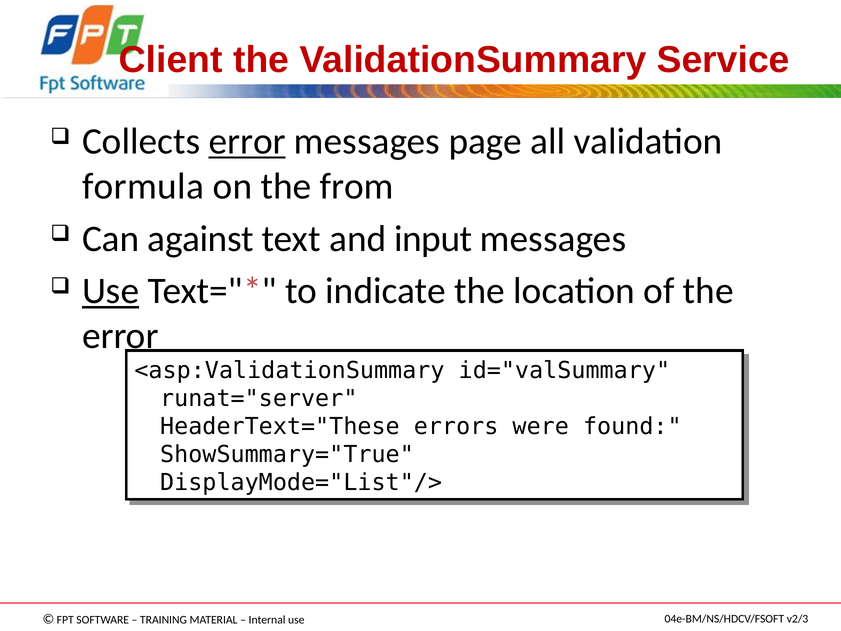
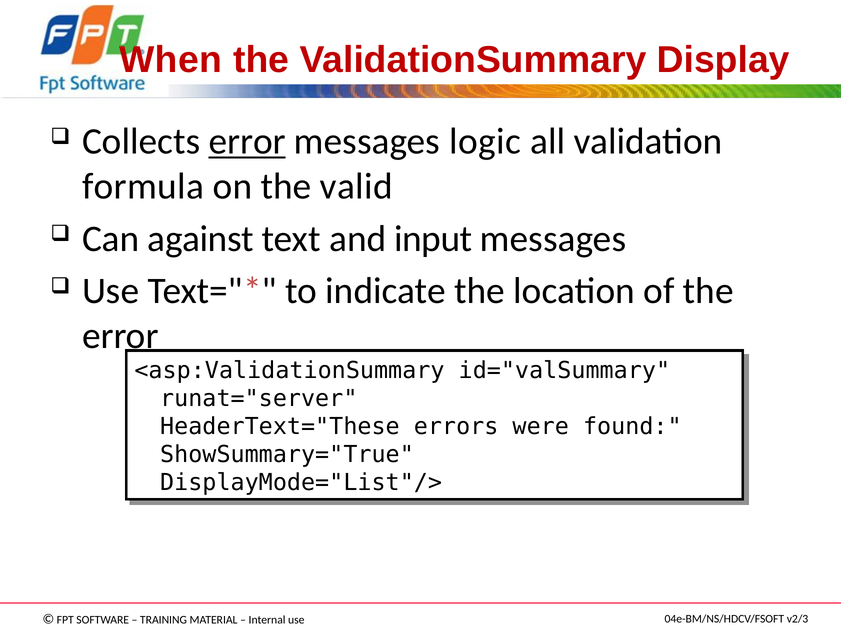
Client: Client -> When
Service: Service -> Display
page: page -> logic
from: from -> valid
Use at (111, 291) underline: present -> none
